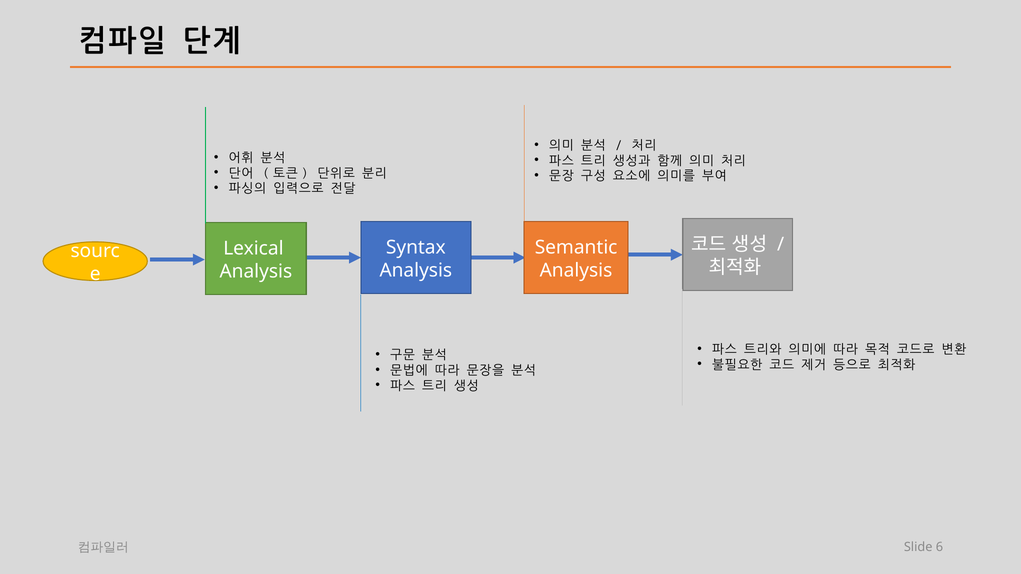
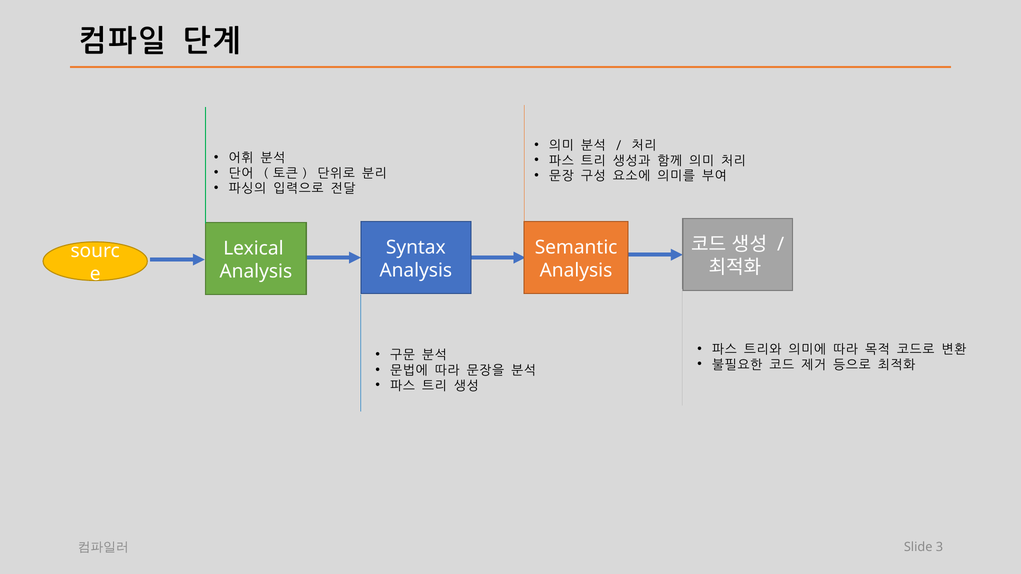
6: 6 -> 3
